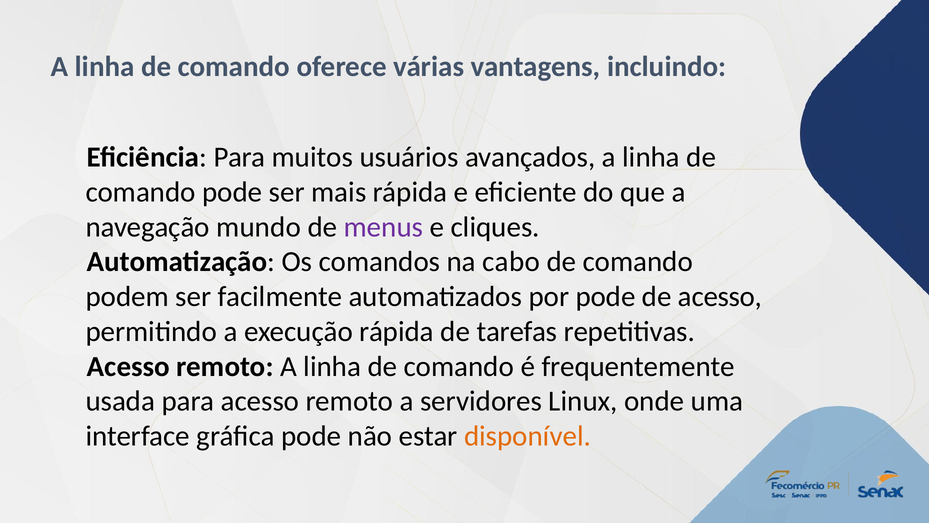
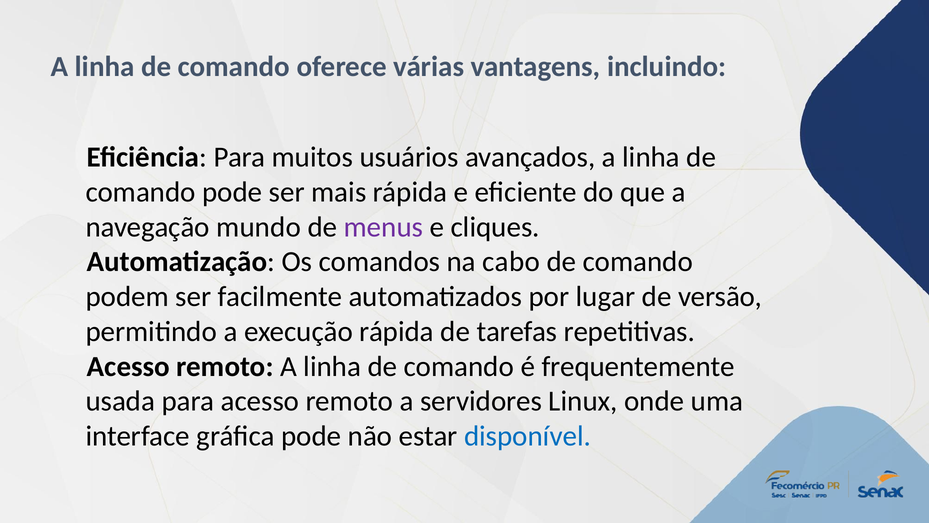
por pode: pode -> lugar
de acesso: acesso -> versão
disponível colour: orange -> blue
